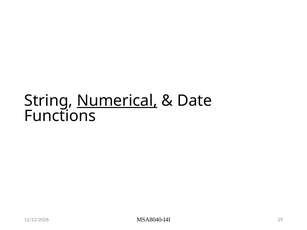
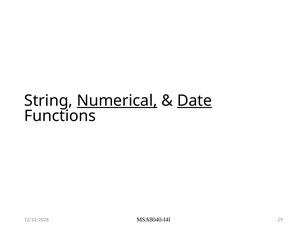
Date underline: none -> present
